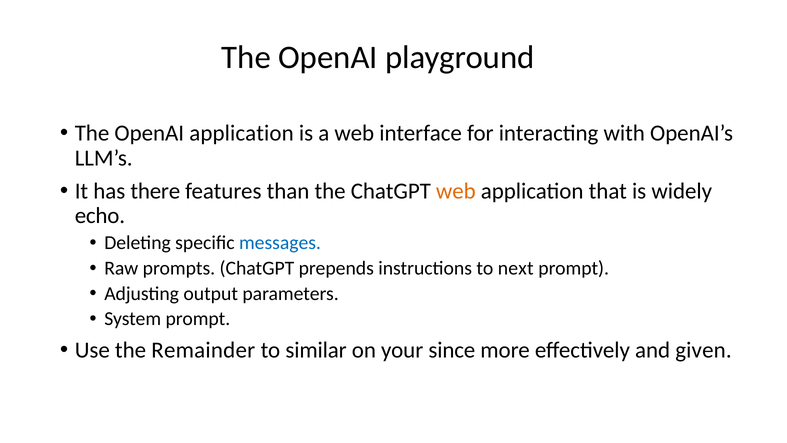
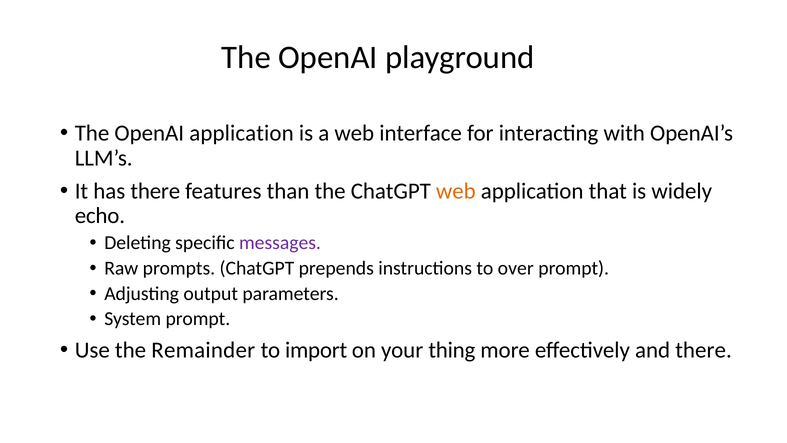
messages colour: blue -> purple
next: next -> over
similar: similar -> import
since: since -> thing
and given: given -> there
